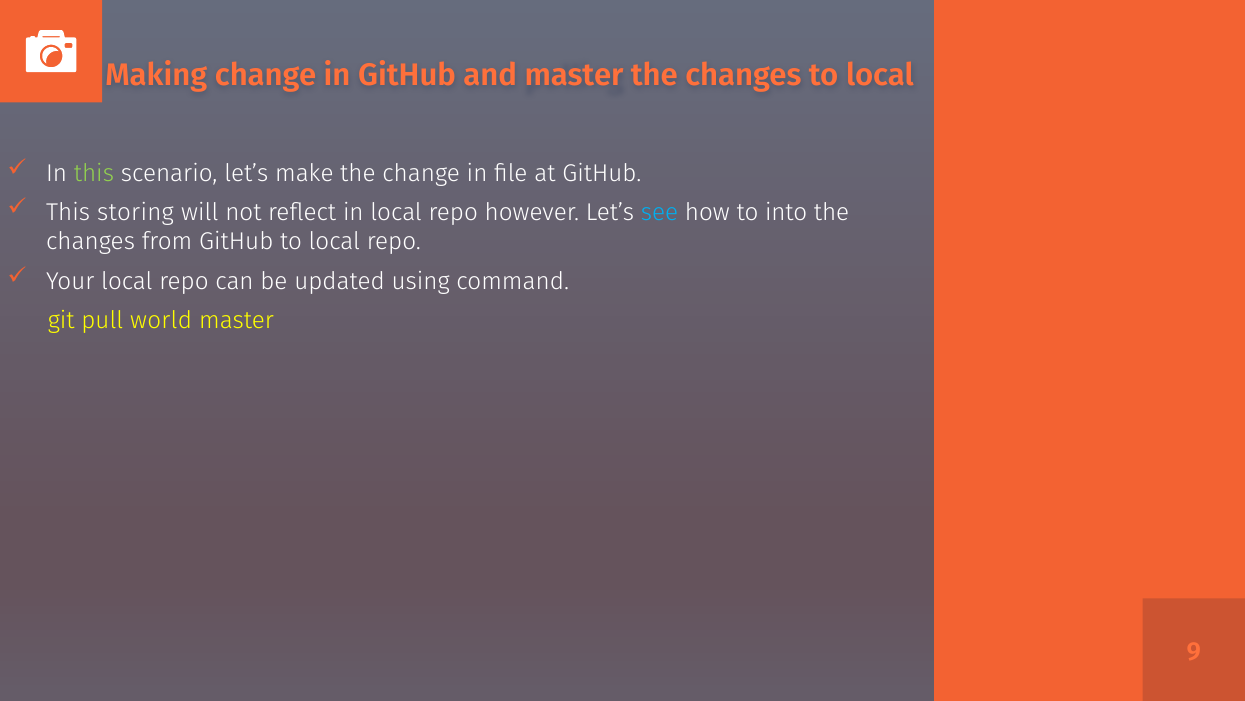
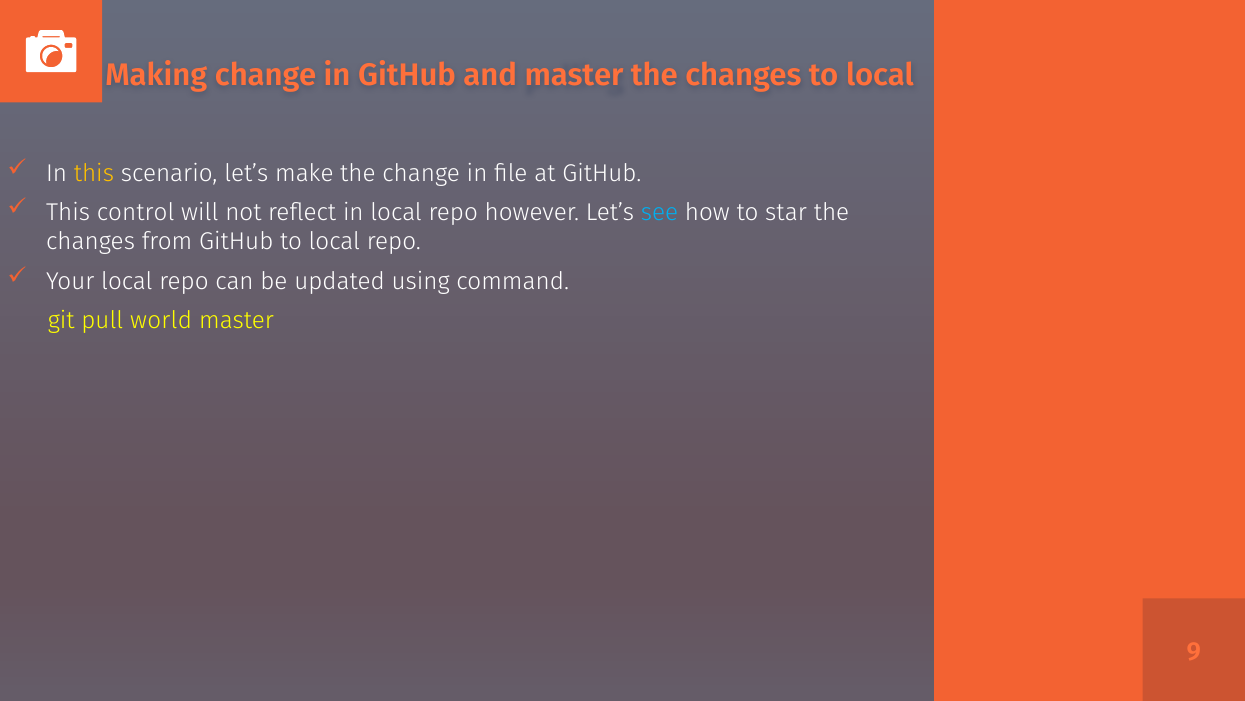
this at (94, 173) colour: light green -> yellow
storing: storing -> control
into: into -> star
